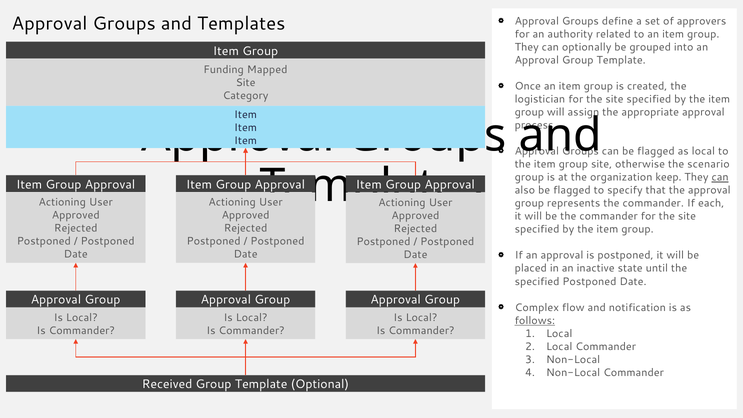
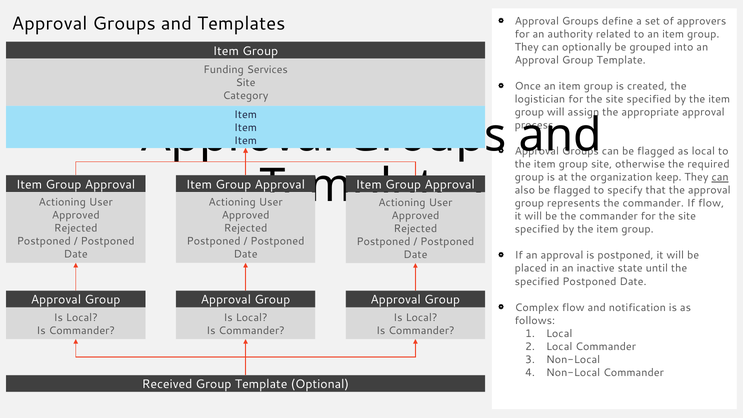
Mapped: Mapped -> Services
scenario: scenario -> required
If each: each -> flow
follows underline: present -> none
